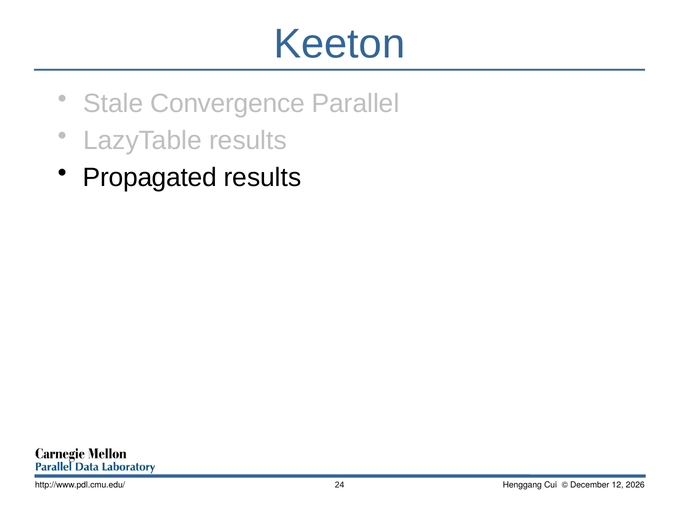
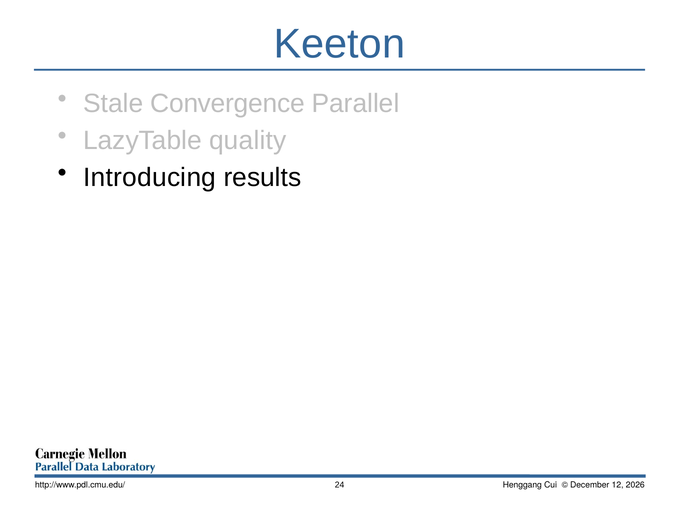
LazyTable results: results -> quality
Propagated: Propagated -> Introducing
